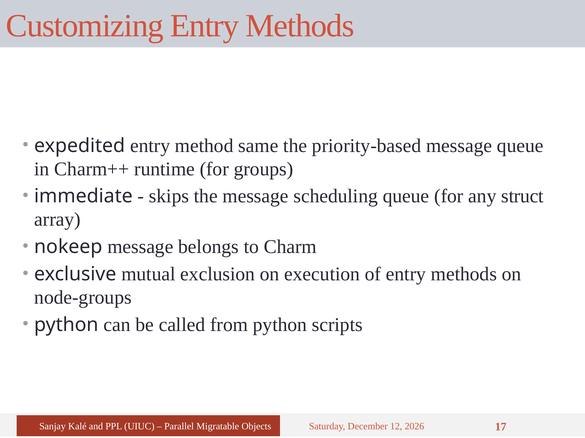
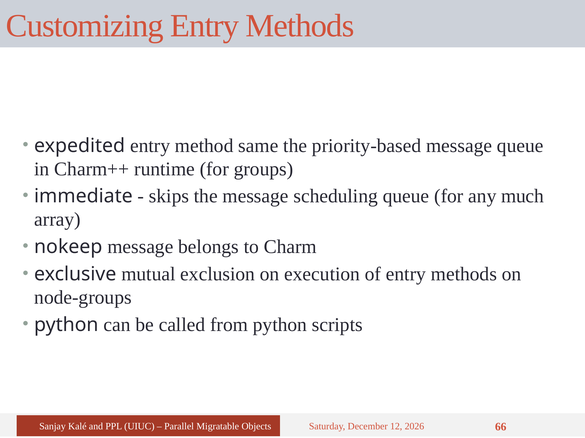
struct: struct -> much
17: 17 -> 66
